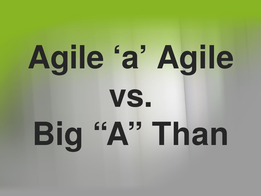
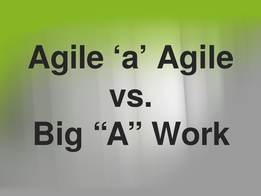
Than: Than -> Work
